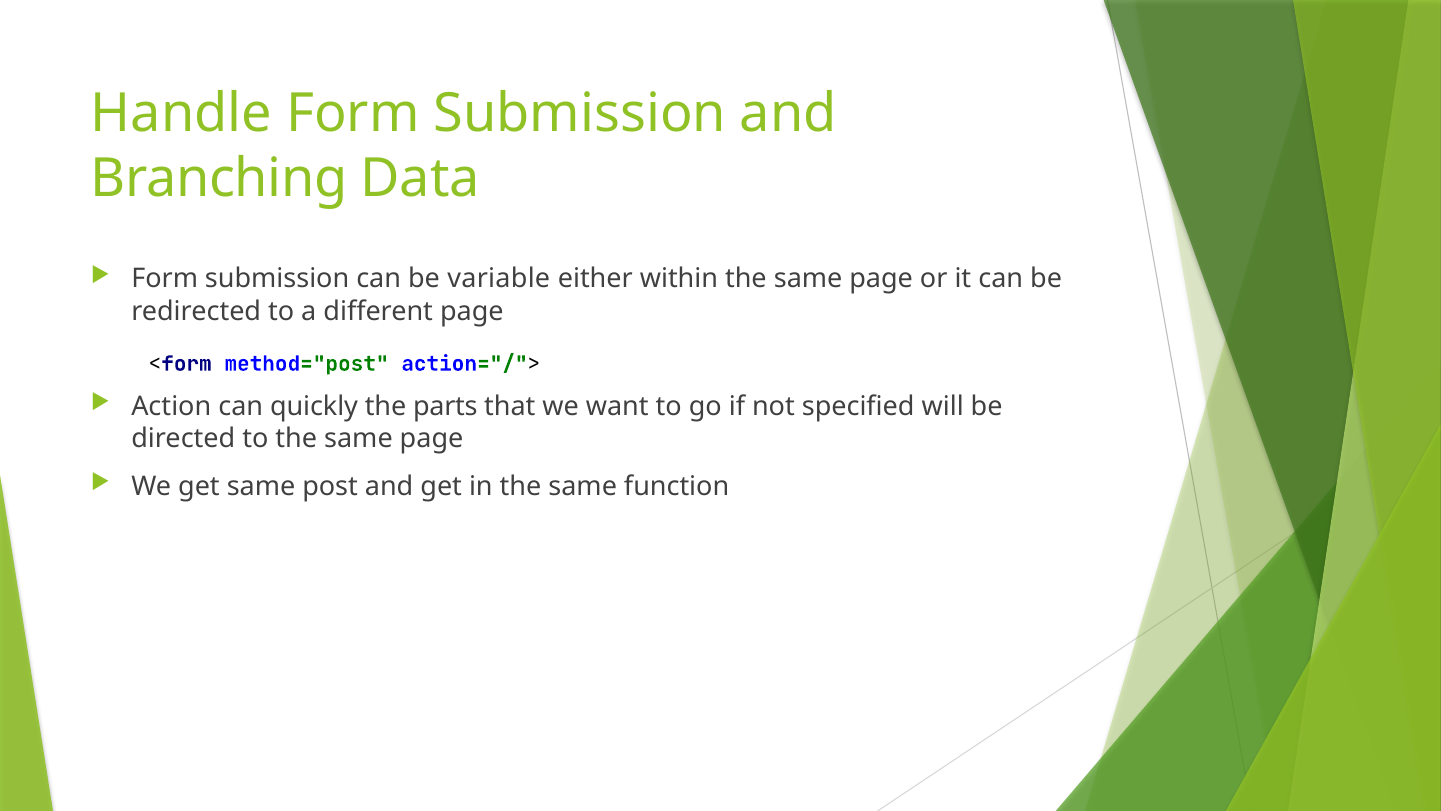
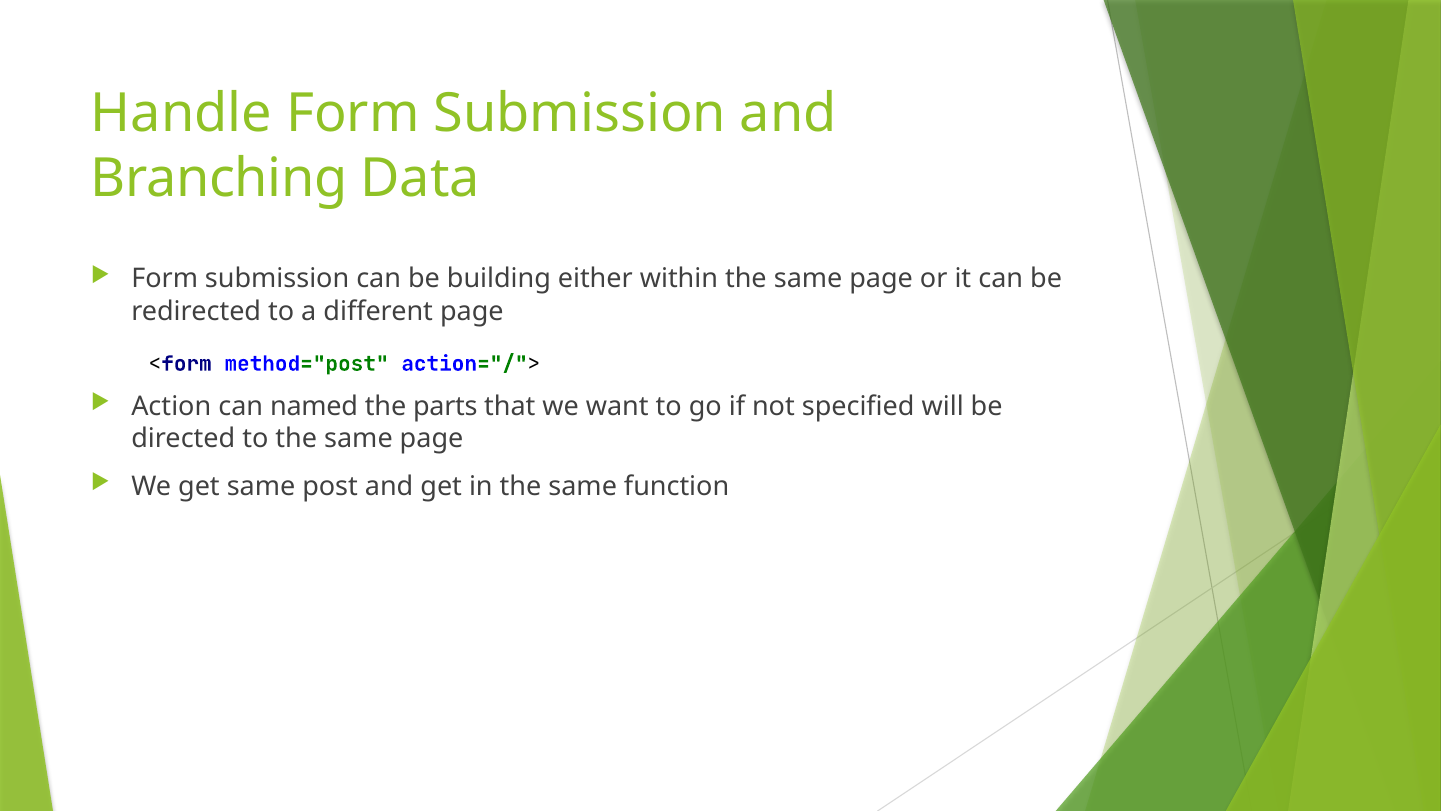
variable: variable -> building
quickly: quickly -> named
